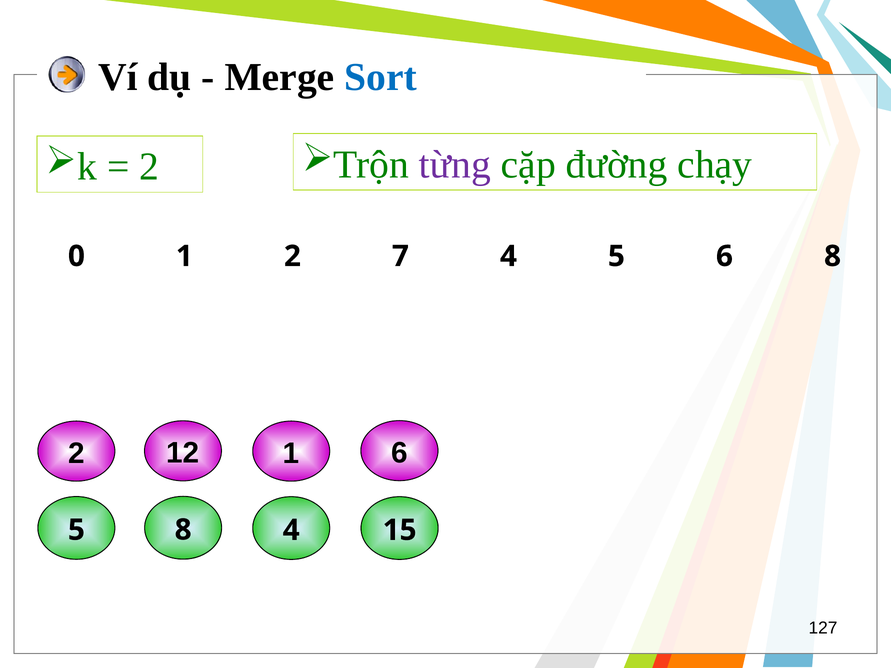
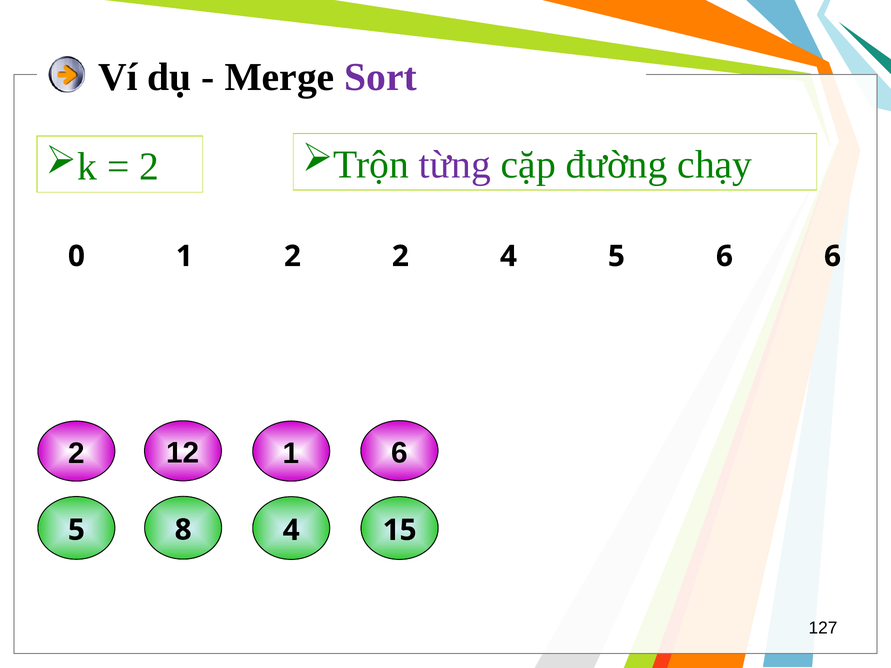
Sort colour: blue -> purple
2 7: 7 -> 2
6 8: 8 -> 6
